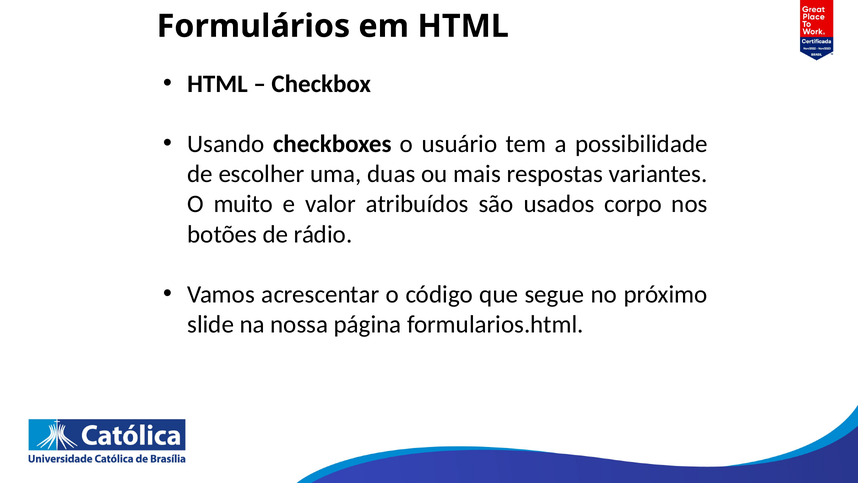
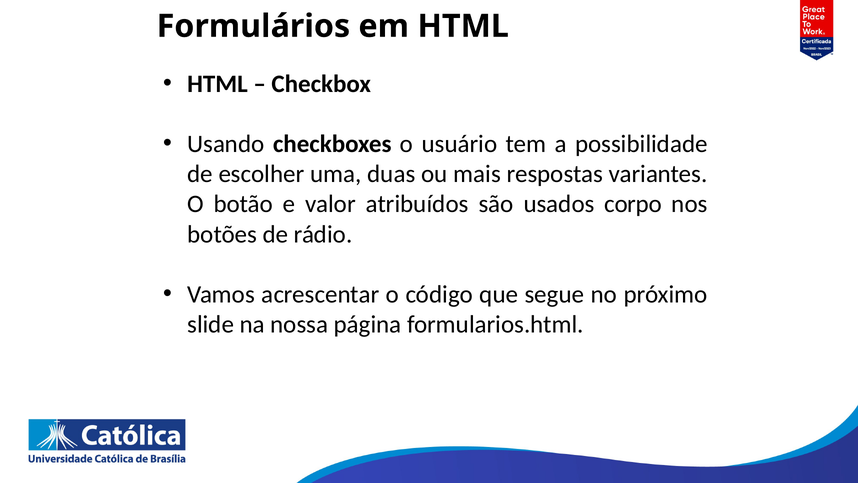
muito: muito -> botão
